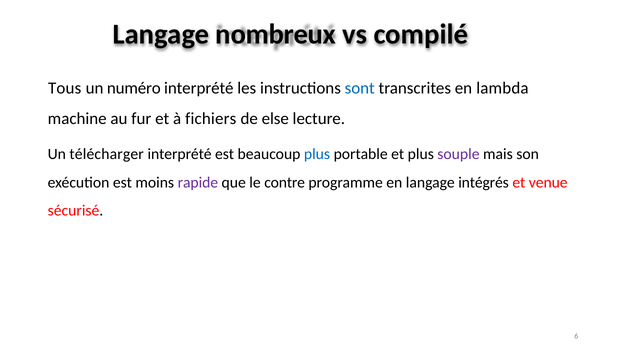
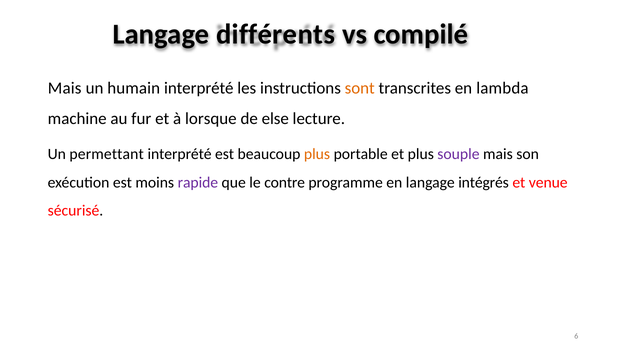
nombreux: nombreux -> différents
Tous at (65, 88): Tous -> Mais
numéro: numéro -> humain
sont colour: blue -> orange
fichiers: fichiers -> lorsque
télécharger: télécharger -> permettant
plus at (317, 154) colour: blue -> orange
